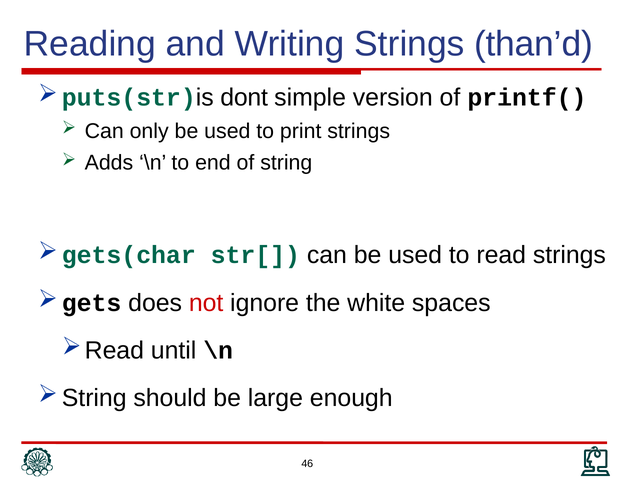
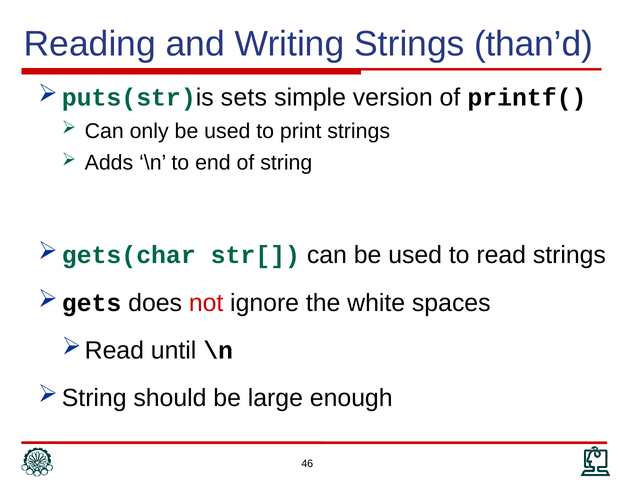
dont: dont -> sets
